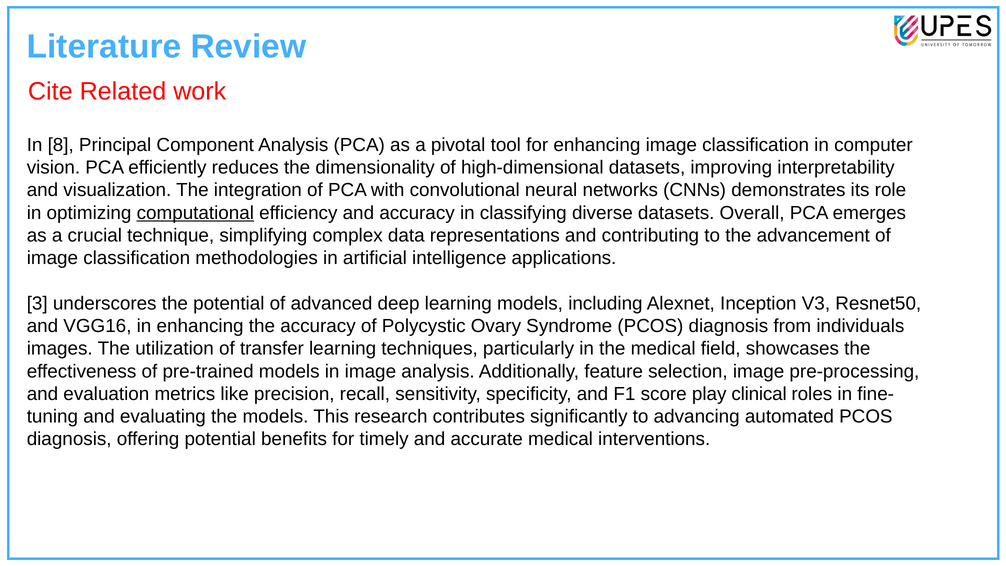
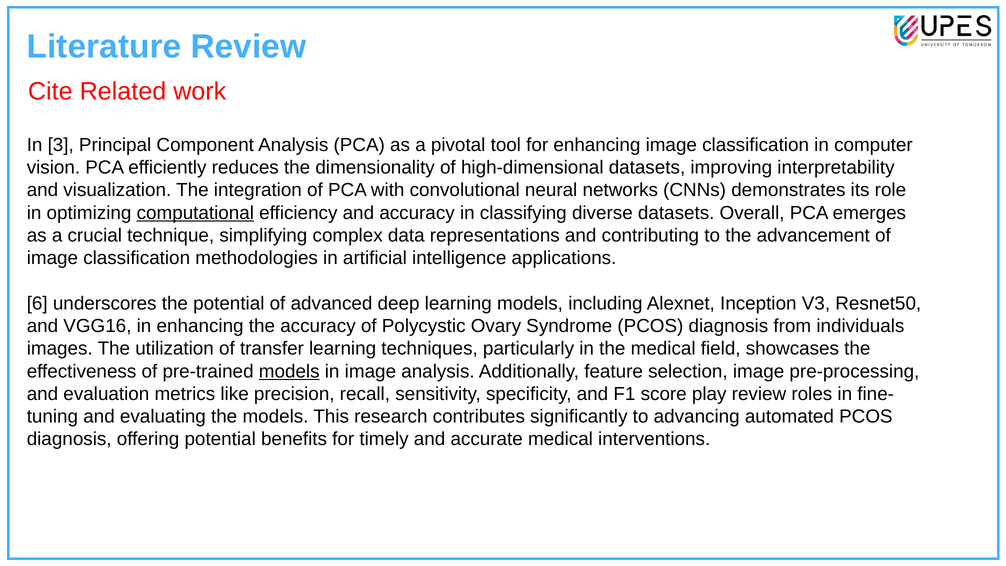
8: 8 -> 3
3: 3 -> 6
models at (289, 371) underline: none -> present
play clinical: clinical -> review
